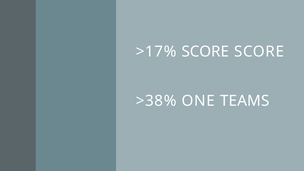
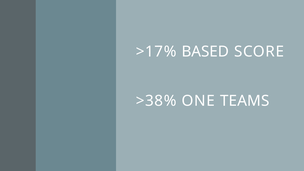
>17% SCORE: SCORE -> BASED
